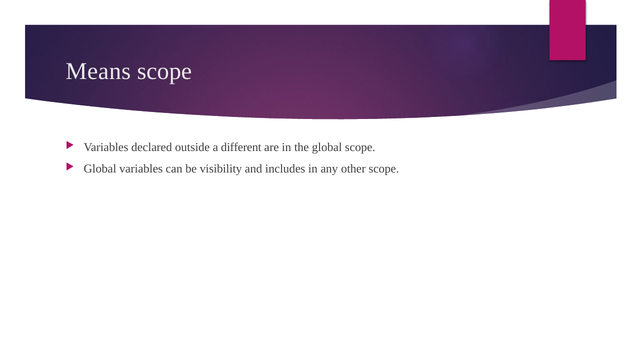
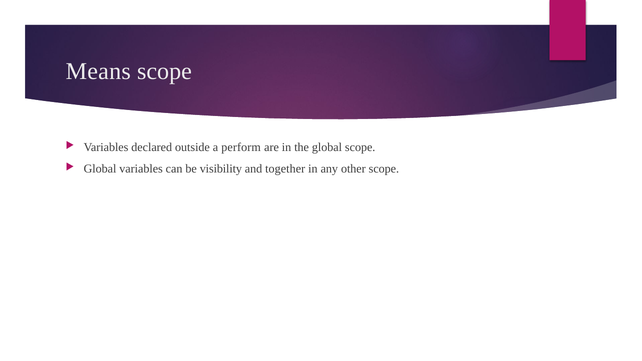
different: different -> perform
includes: includes -> together
